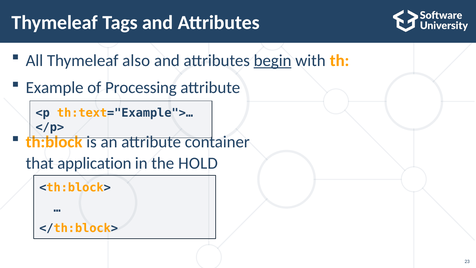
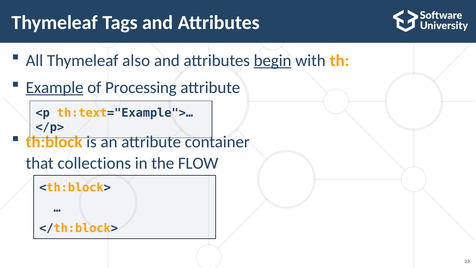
Example underline: none -> present
application: application -> collections
HOLD: HOLD -> FLOW
